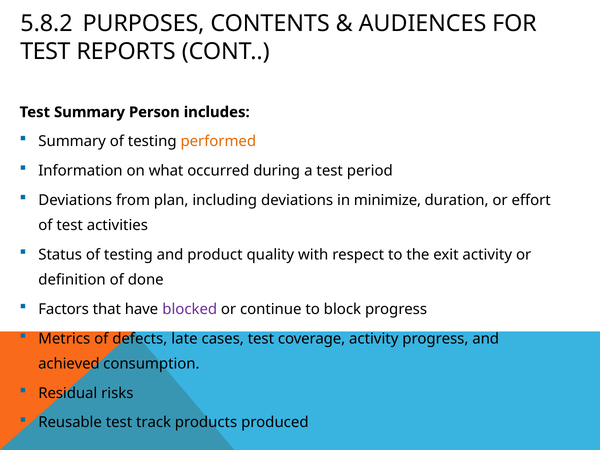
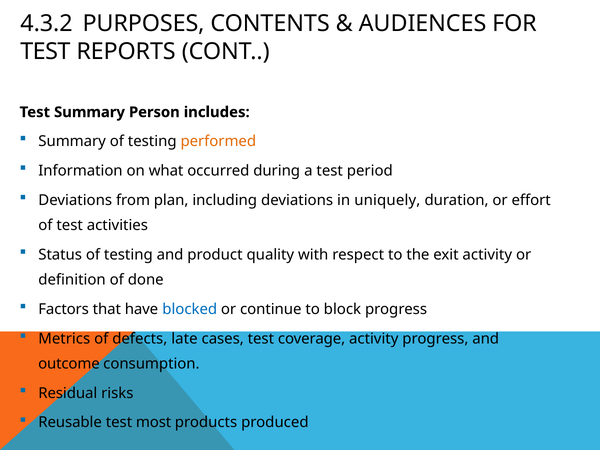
5.8.2: 5.8.2 -> 4.3.2
minimize: minimize -> uniquely
blocked colour: purple -> blue
achieved: achieved -> outcome
track: track -> most
